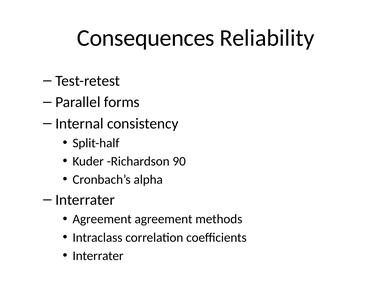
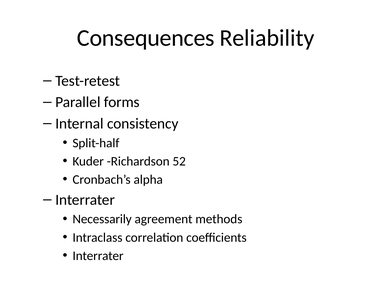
90: 90 -> 52
Agreement at (102, 219): Agreement -> Necessarily
